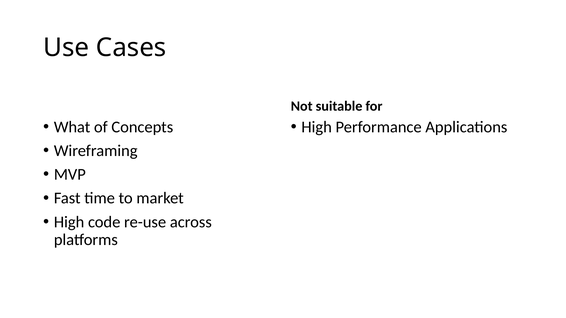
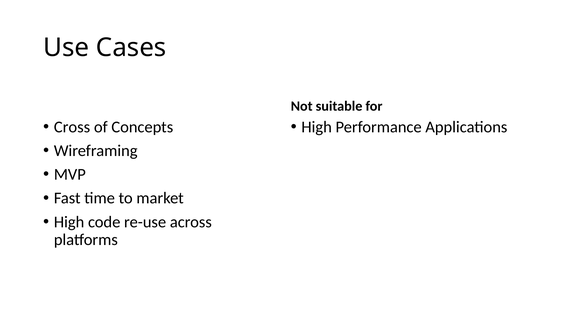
What: What -> Cross
